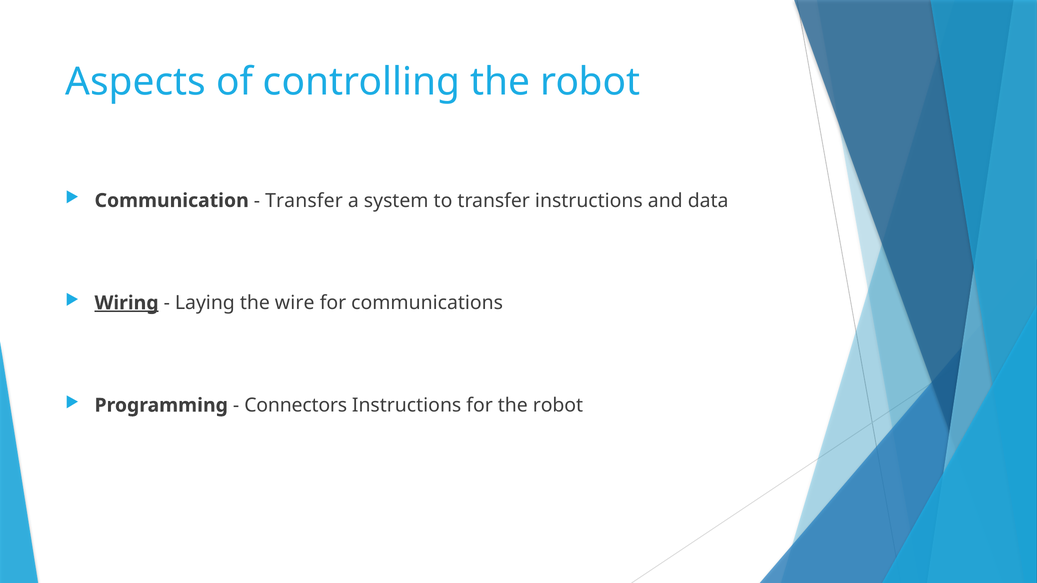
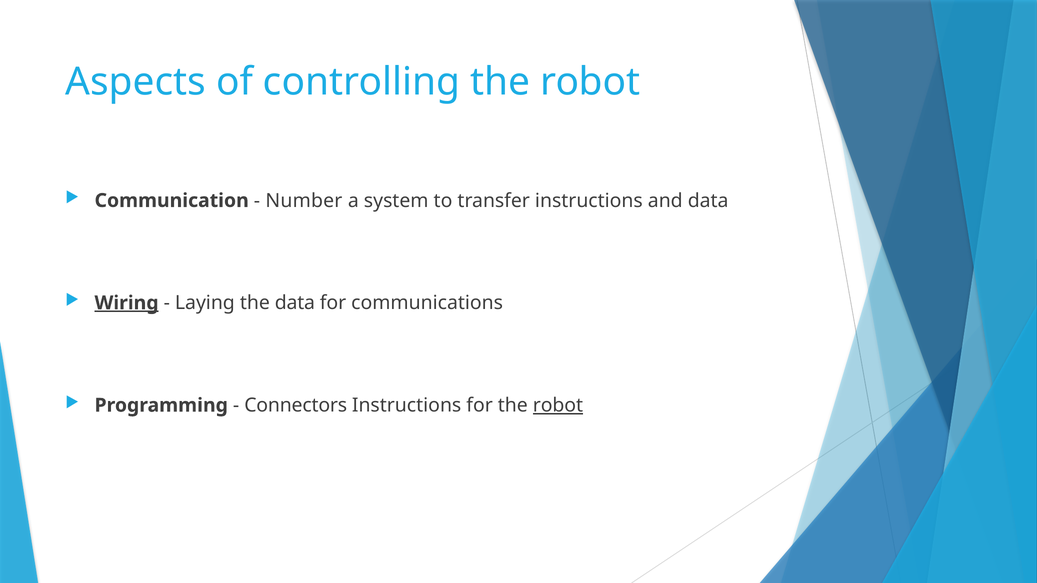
Transfer at (304, 201): Transfer -> Number
the wire: wire -> data
robot at (558, 406) underline: none -> present
